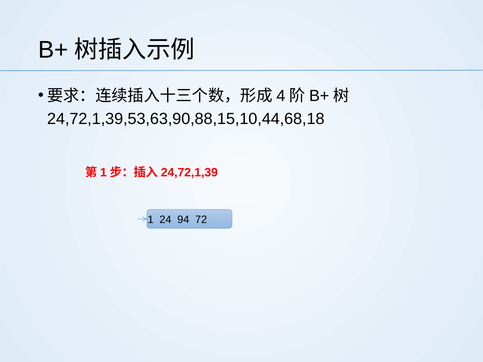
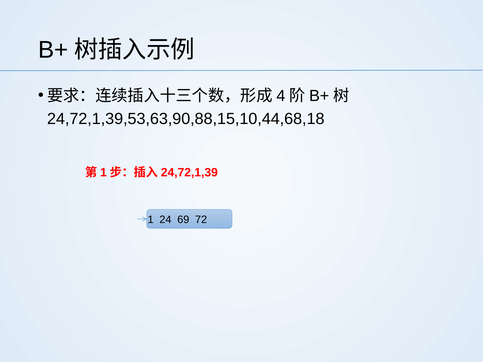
94: 94 -> 69
